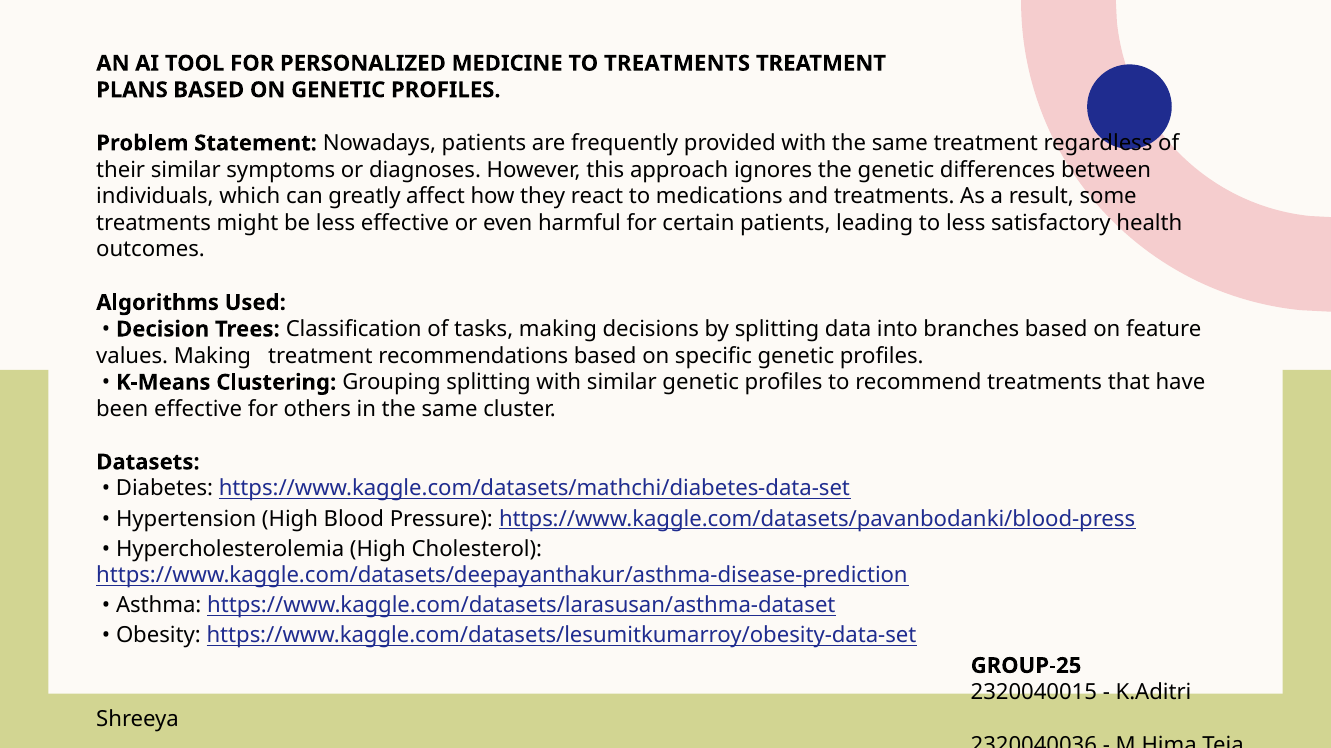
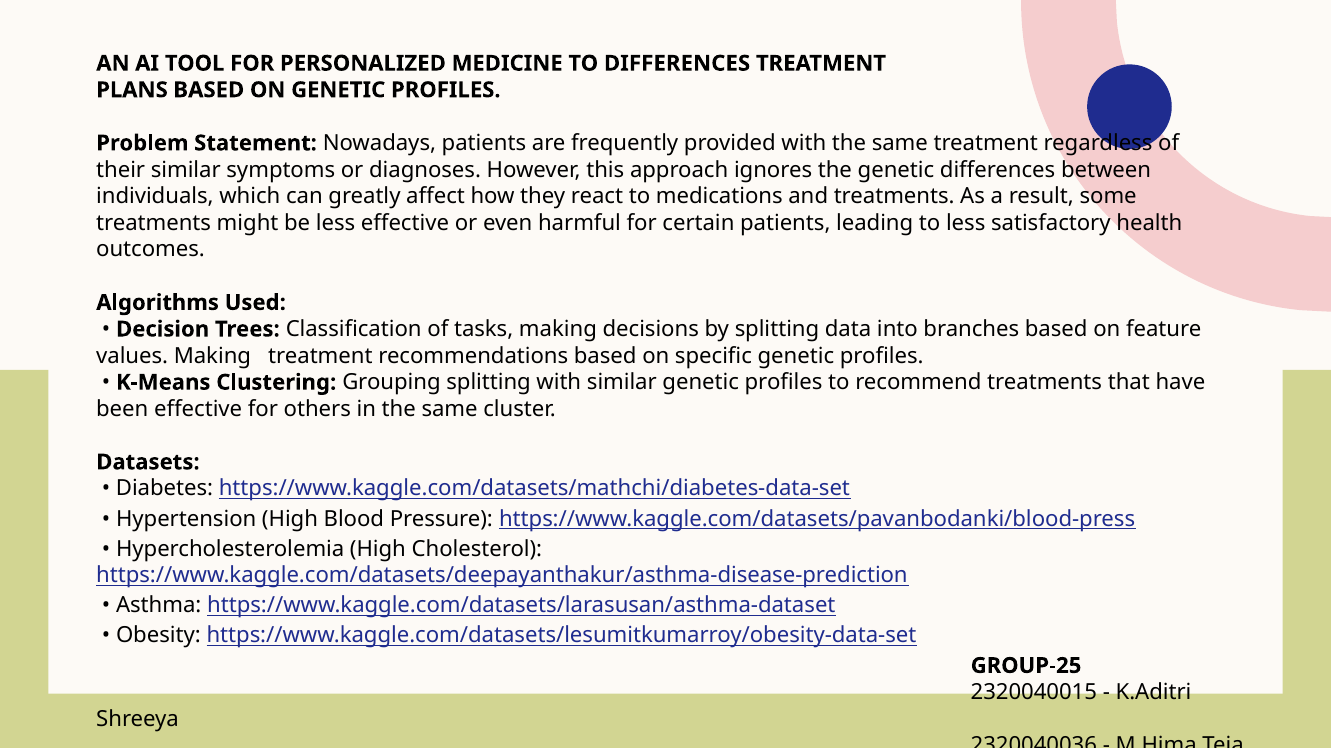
TO TREATMENTS: TREATMENTS -> DIFFERENCES
